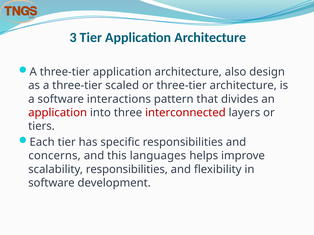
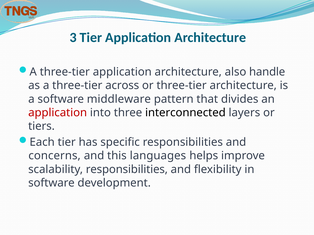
design: design -> handle
scaled: scaled -> across
interactions: interactions -> middleware
interconnected colour: red -> black
